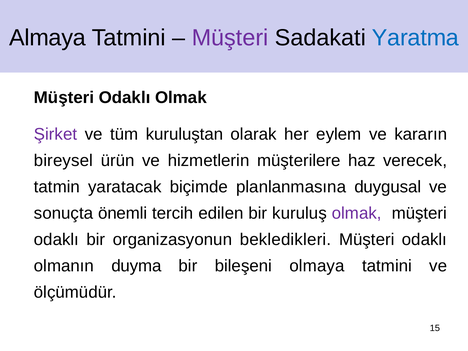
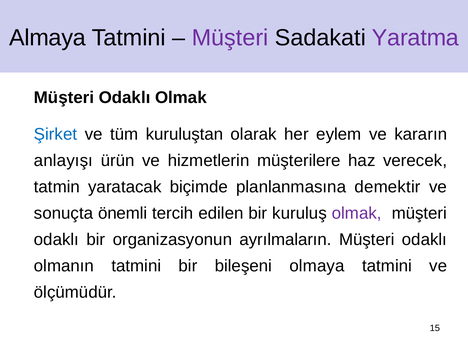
Yaratma colour: blue -> purple
Şirket colour: purple -> blue
bireysel: bireysel -> anlayışı
duygusal: duygusal -> demektir
bekledikleri: bekledikleri -> ayrılmaların
olmanın duyma: duyma -> tatmini
